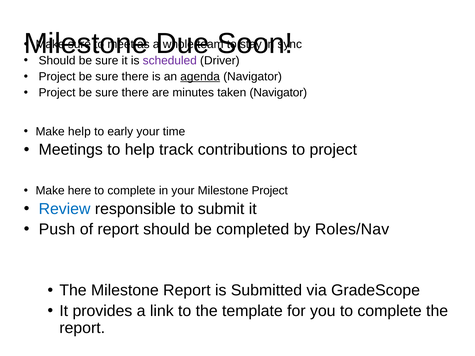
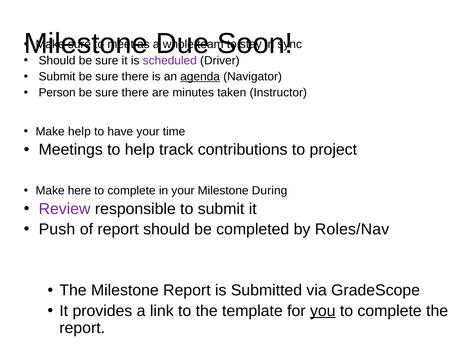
Project at (57, 77): Project -> Submit
Project at (57, 93): Project -> Person
taken Navigator: Navigator -> Instructor
early: early -> have
Milestone Project: Project -> During
Review colour: blue -> purple
you underline: none -> present
